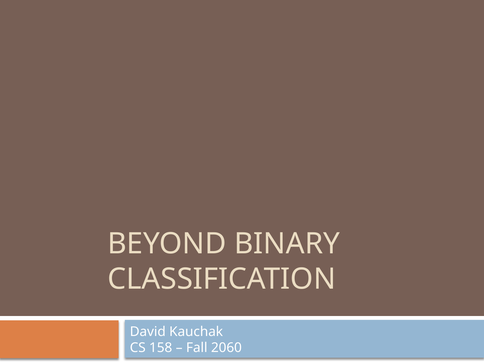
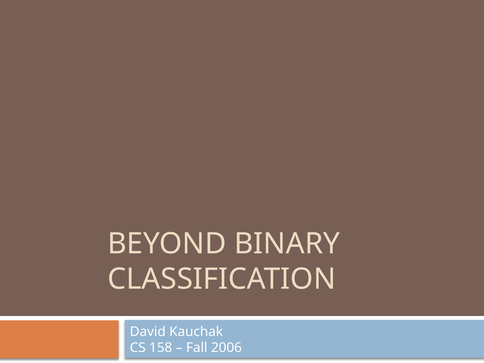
2060: 2060 -> 2006
